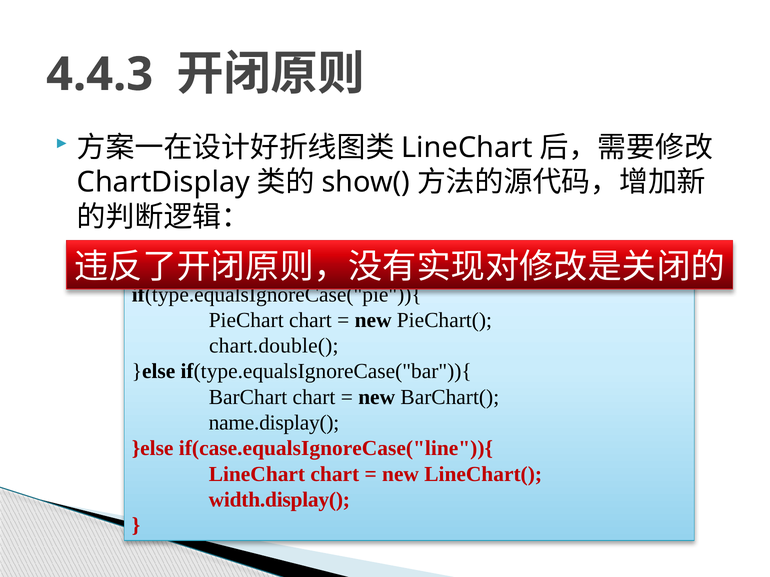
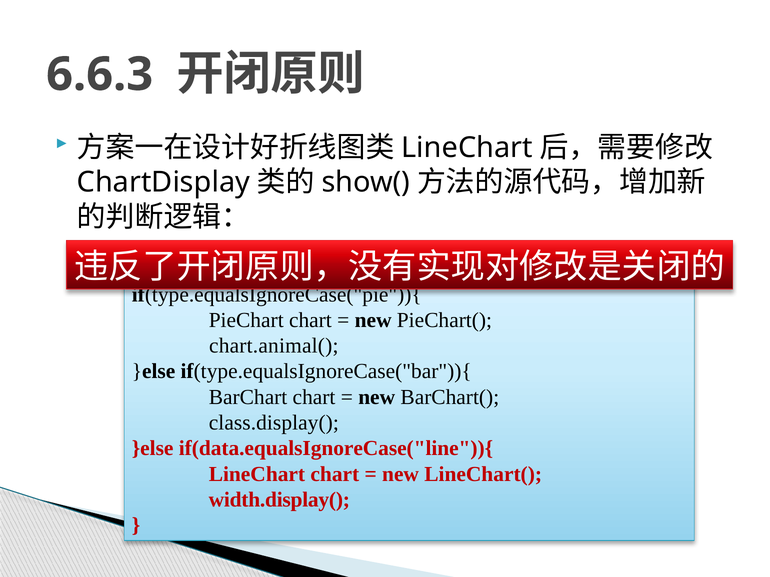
4.4.3: 4.4.3 -> 6.6.3
chart.double(: chart.double( -> chart.animal(
name.display(: name.display( -> class.display(
if(case.equalsIgnoreCase("line")){: if(case.equalsIgnoreCase("line")){ -> if(data.equalsIgnoreCase("line")){
